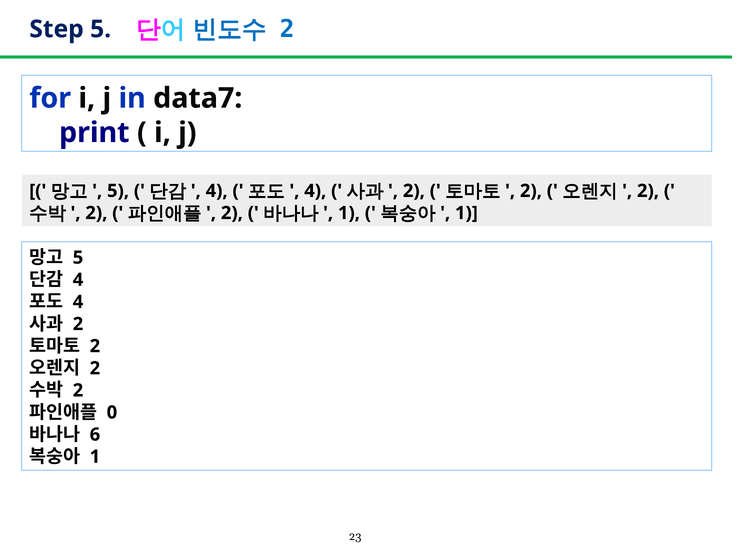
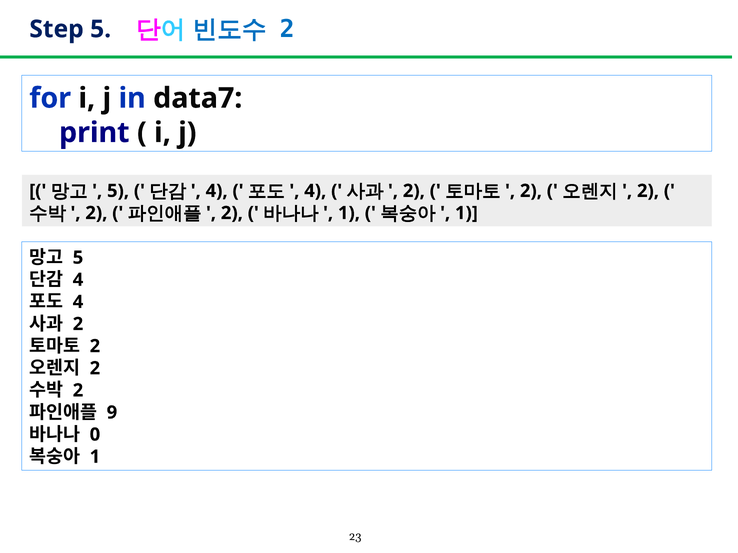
0: 0 -> 9
6: 6 -> 0
